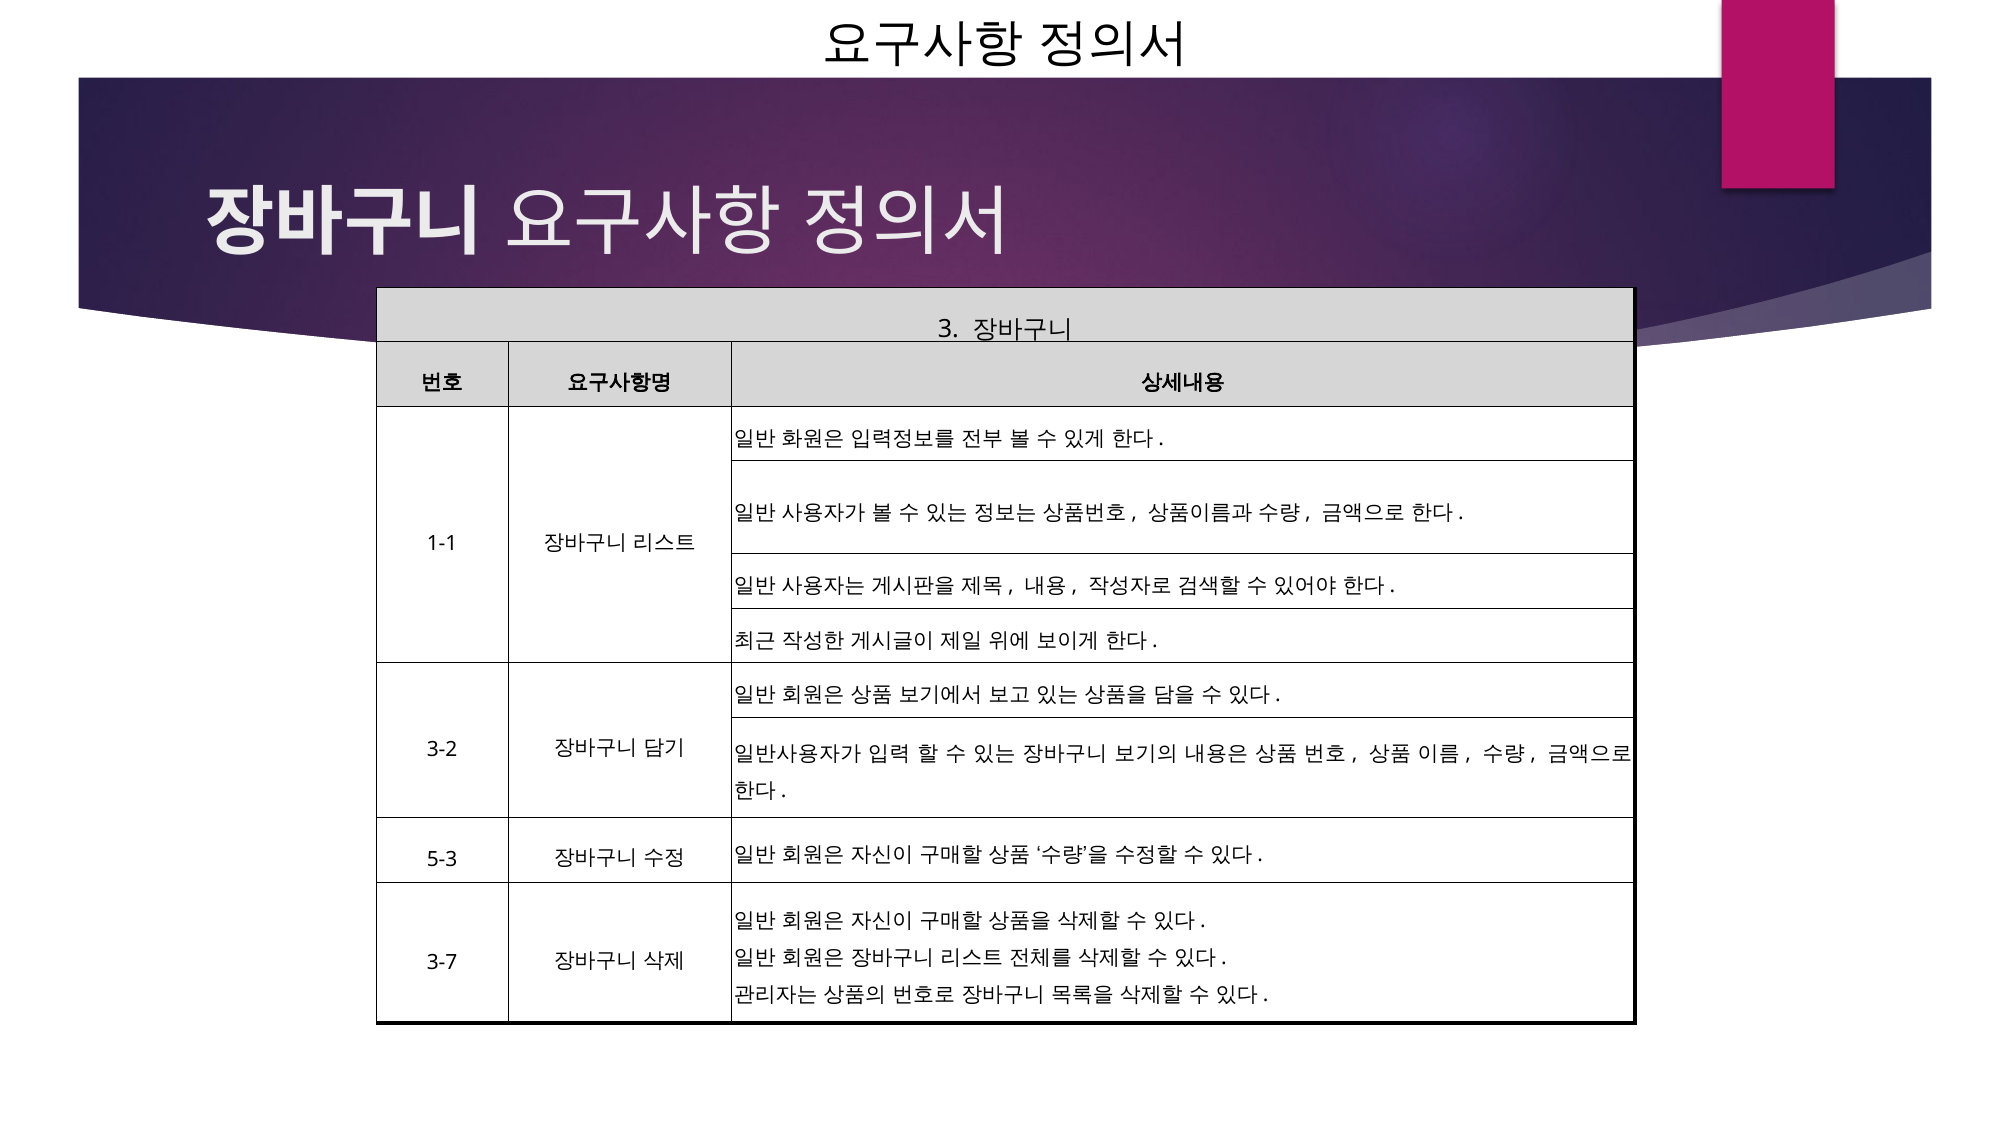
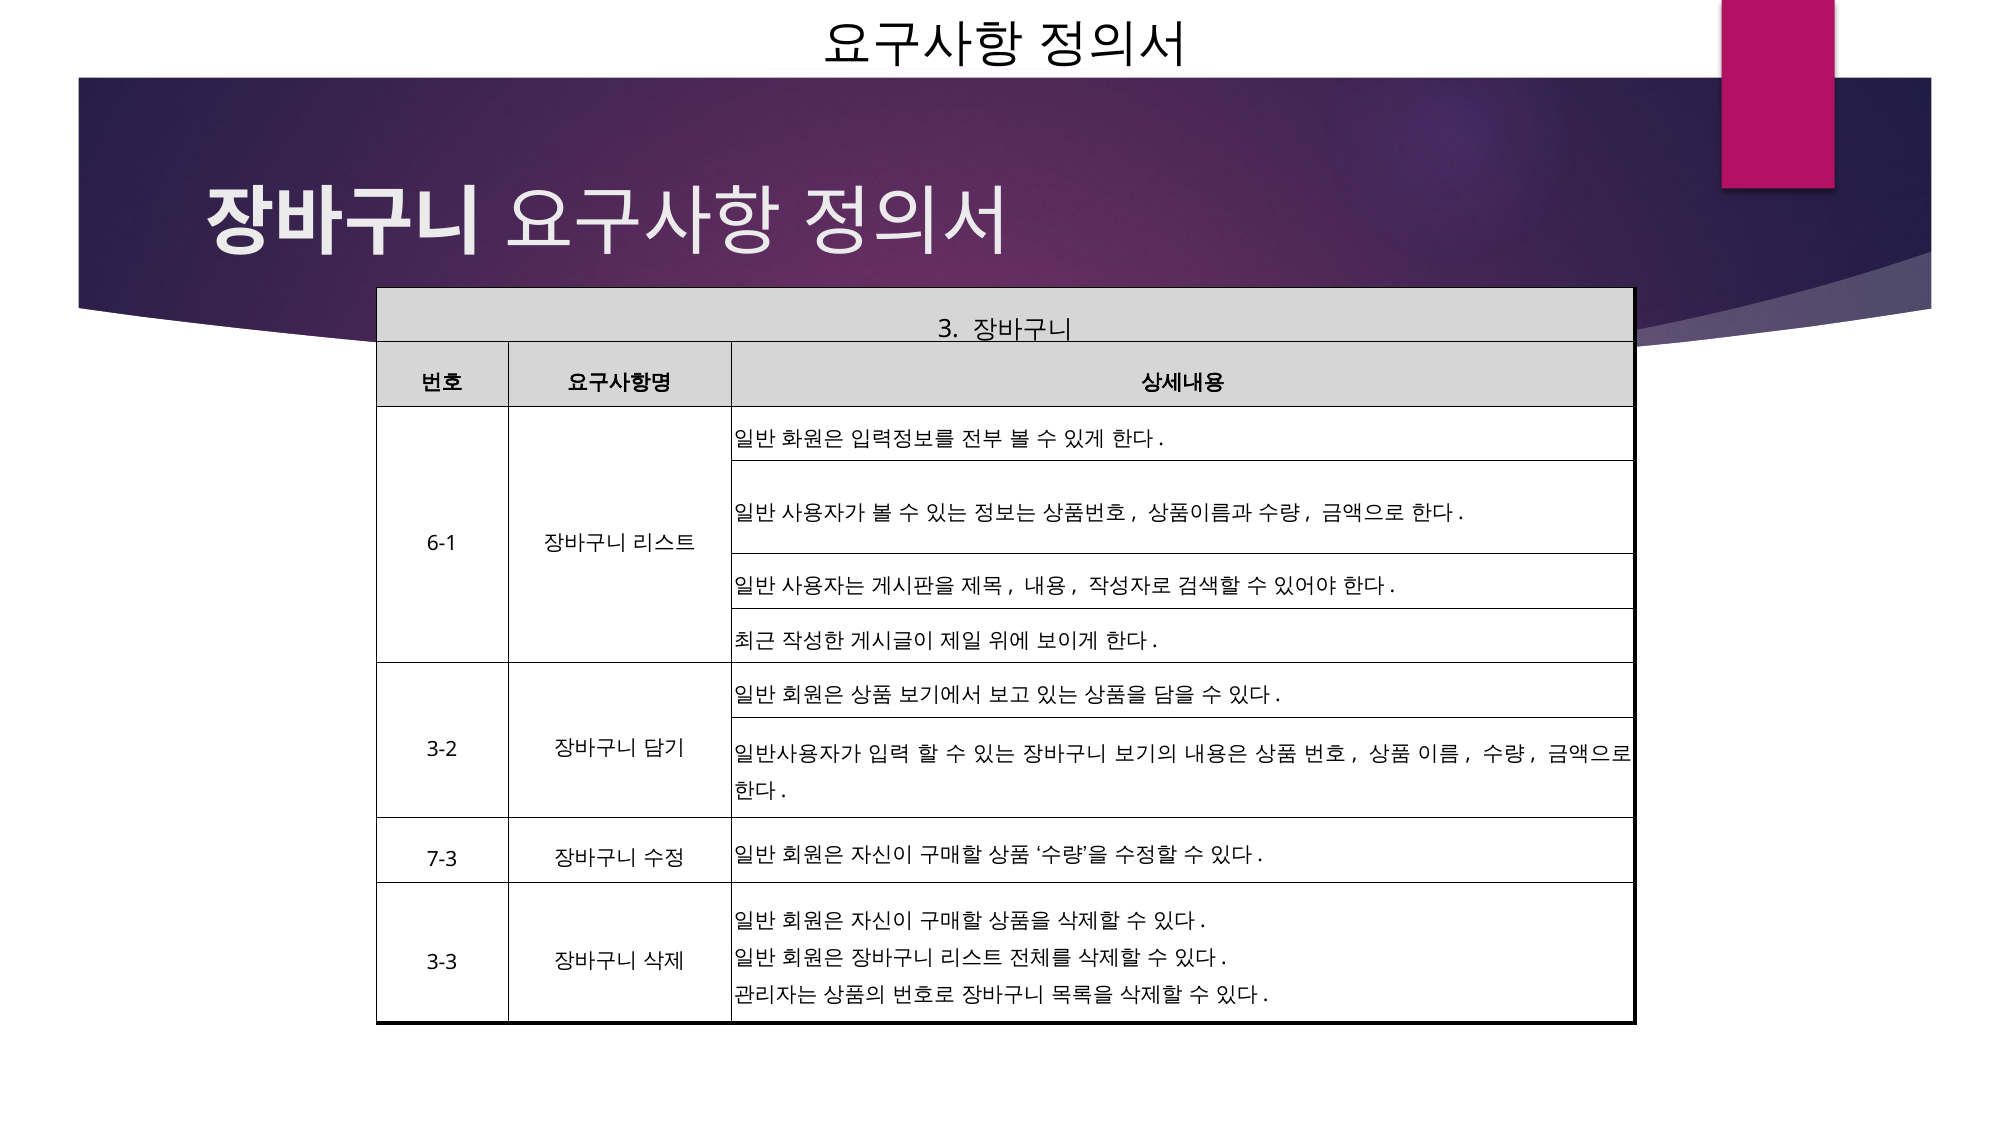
1-1: 1-1 -> 6-1
5-3: 5-3 -> 7-3
3-7: 3-7 -> 3-3
